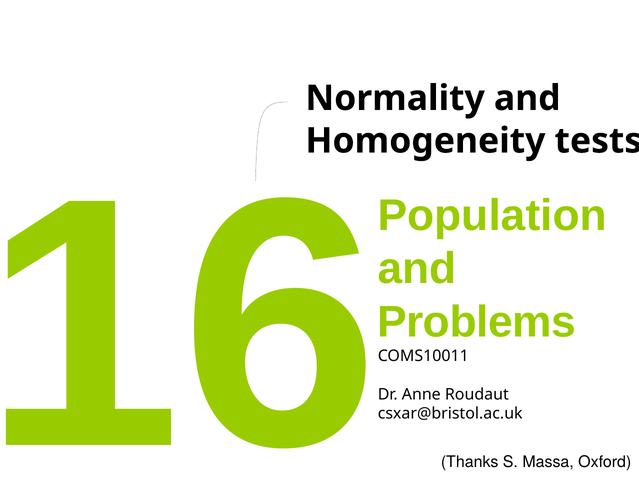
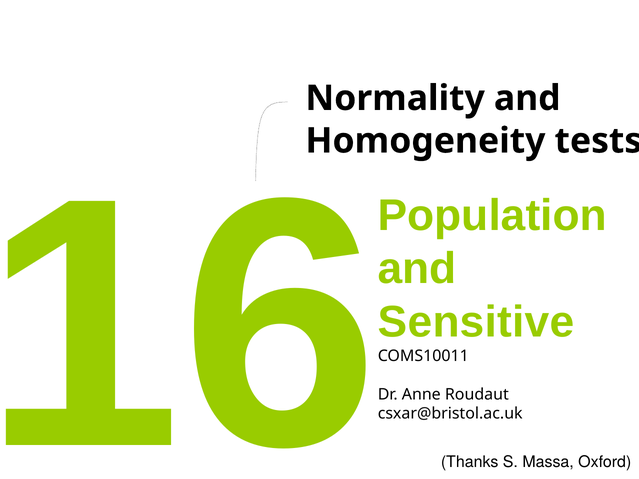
Problems: Problems -> Sensitive
